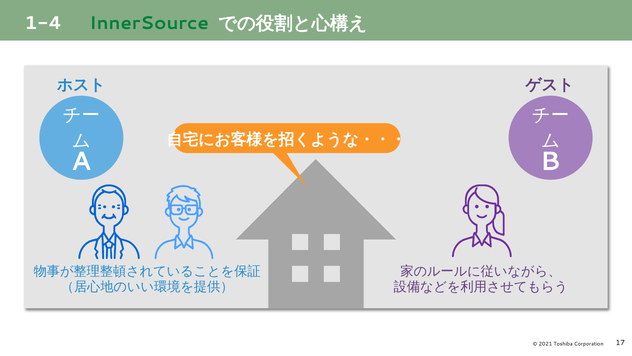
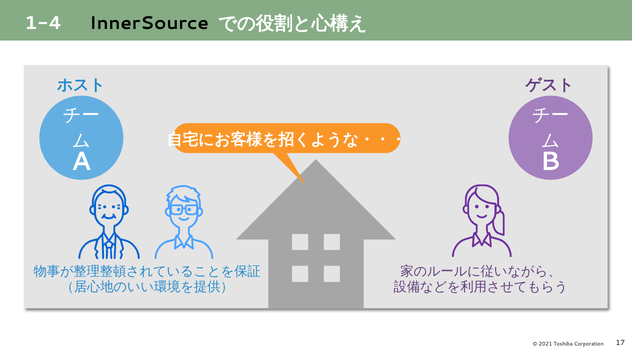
InnerSource colour: green -> black
